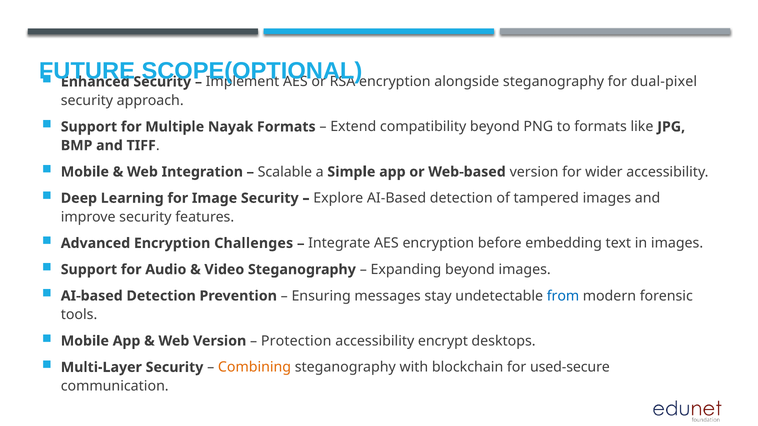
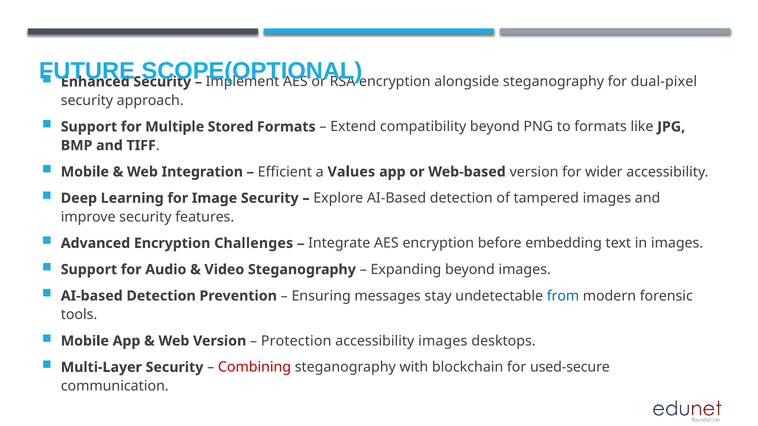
Nayak: Nayak -> Stored
Scalable: Scalable -> Efficient
Simple: Simple -> Values
accessibility encrypt: encrypt -> images
Combining colour: orange -> red
